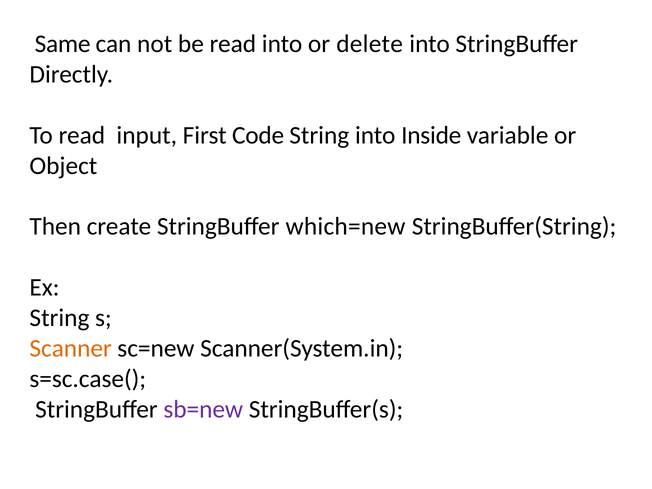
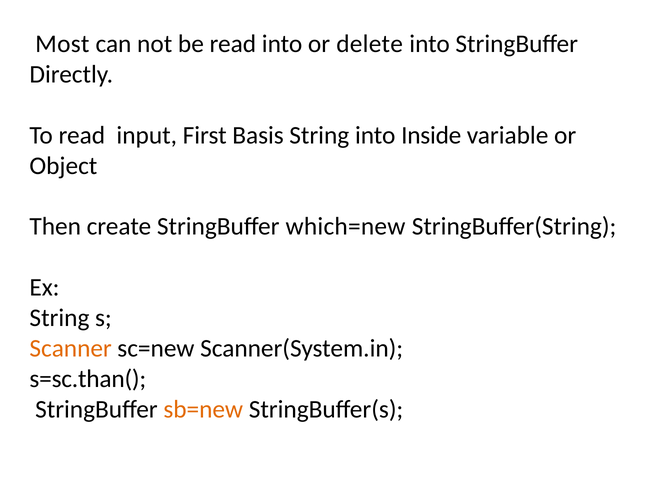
Same: Same -> Most
Code: Code -> Basis
s=sc.case(: s=sc.case( -> s=sc.than(
sb=new colour: purple -> orange
